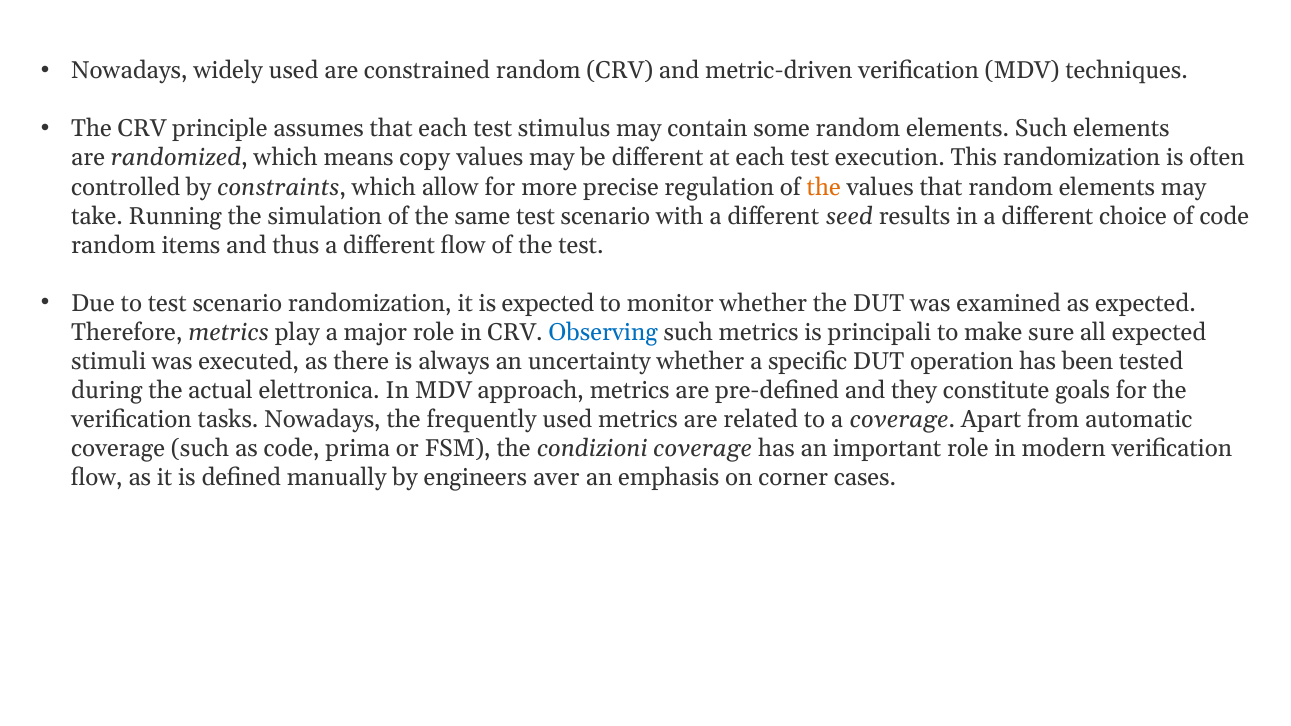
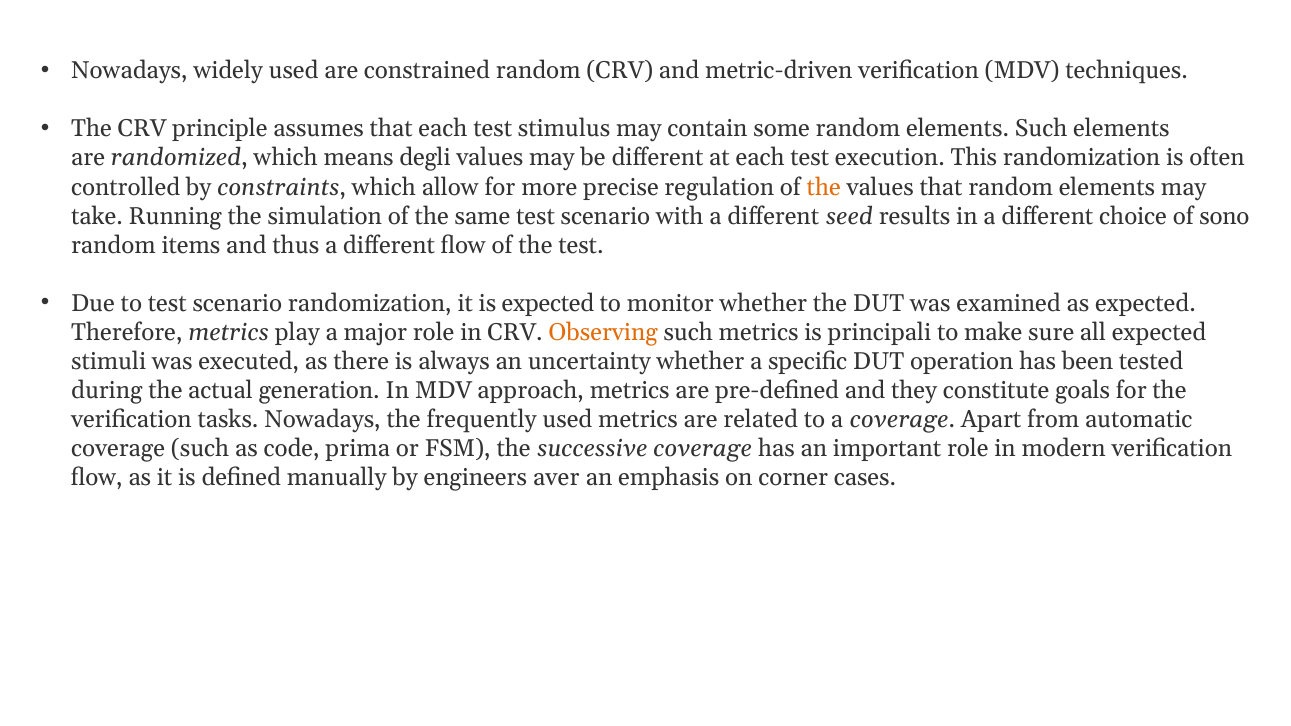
copy: copy -> degli
of code: code -> sono
Observing colour: blue -> orange
elettronica: elettronica -> generation
condizioni: condizioni -> successive
